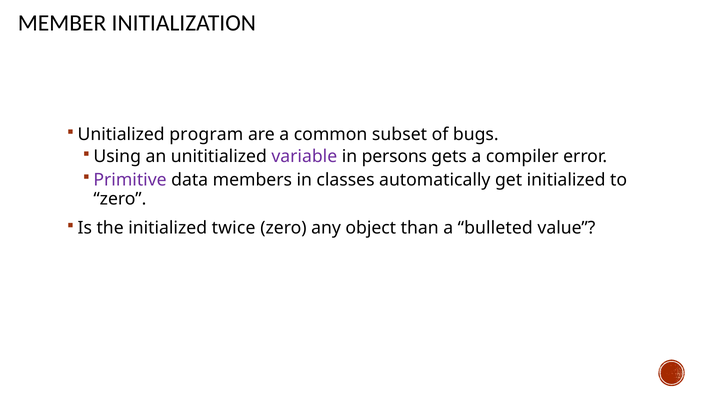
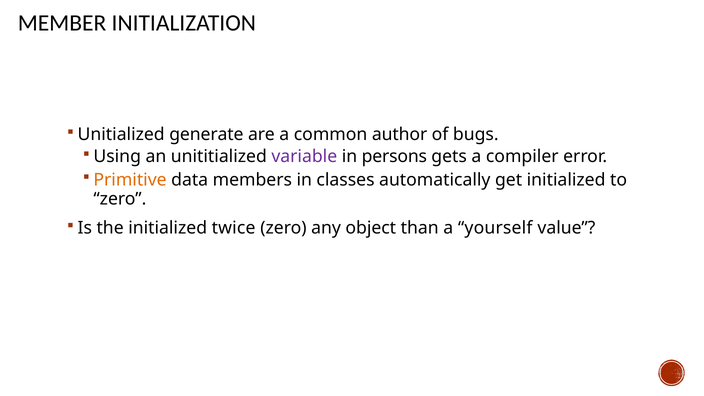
program: program -> generate
subset: subset -> author
Primitive colour: purple -> orange
bulleted: bulleted -> yourself
